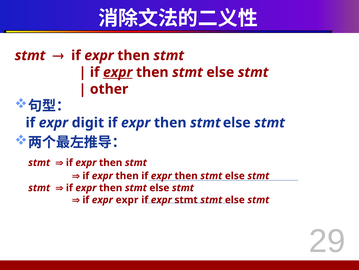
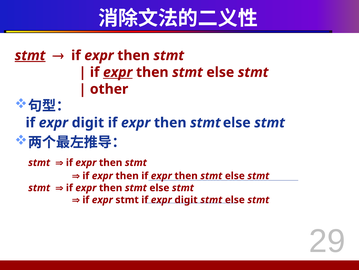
stmt at (30, 55) underline: none -> present
expr expr: expr -> stmt
stmt at (186, 199): stmt -> digit
